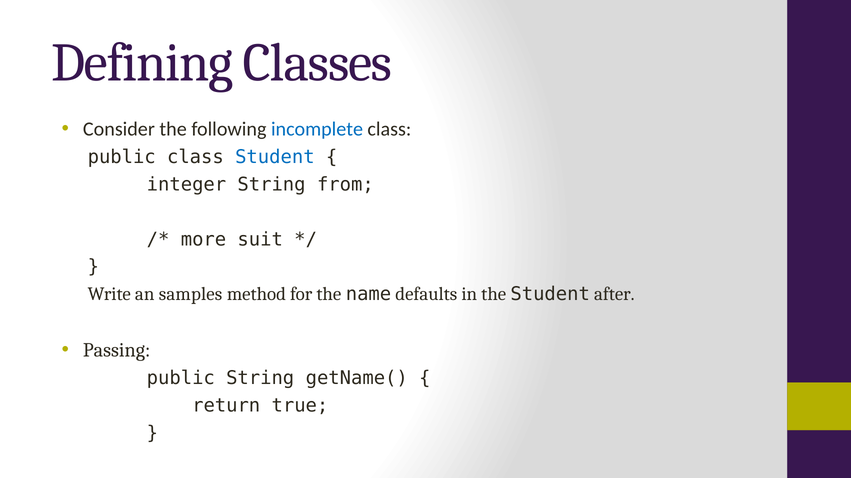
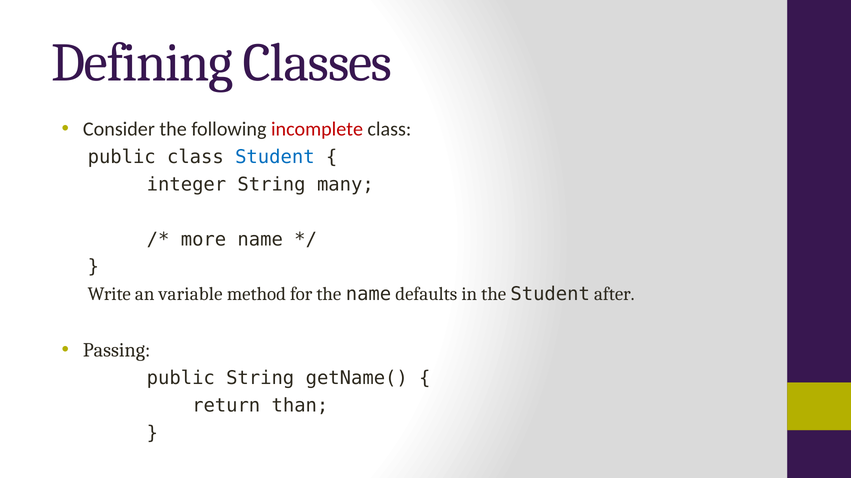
incomplete colour: blue -> red
from: from -> many
more suit: suit -> name
samples: samples -> variable
true: true -> than
